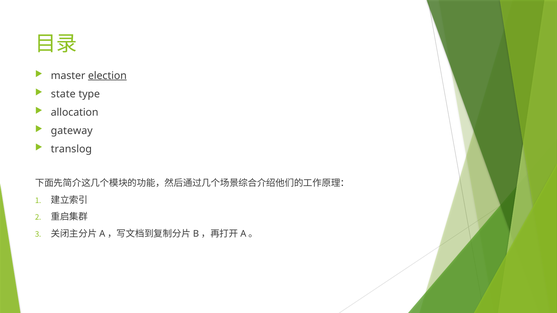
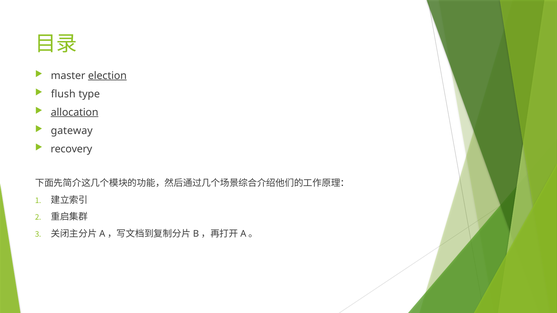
state: state -> flush
allocation underline: none -> present
translog: translog -> recovery
